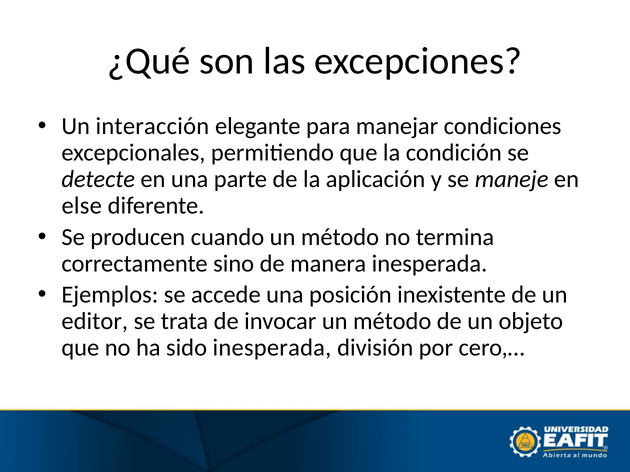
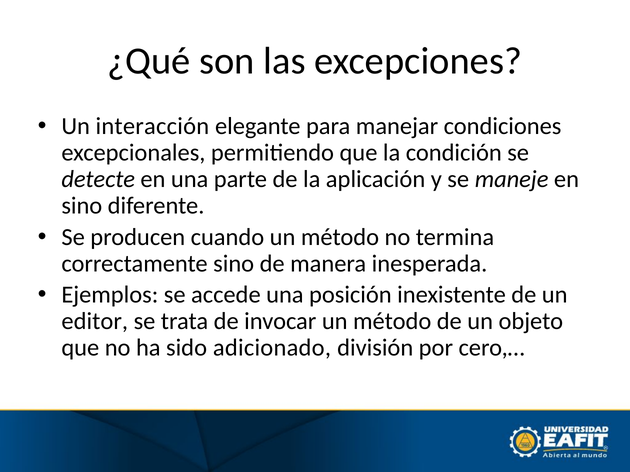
else at (82, 206): else -> sino
sido inesperada: inesperada -> adicionado
